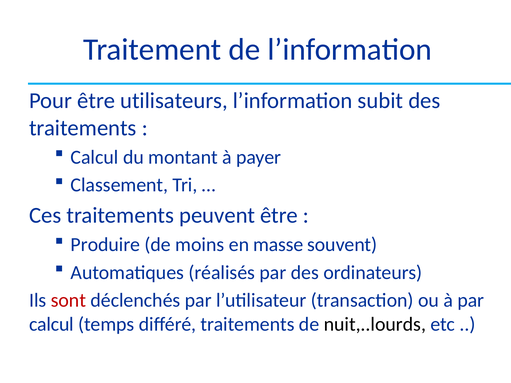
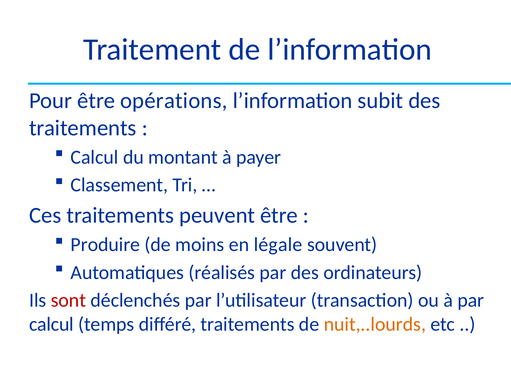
utilisateurs: utilisateurs -> opérations
masse: masse -> légale
nuit,..lourds colour: black -> orange
